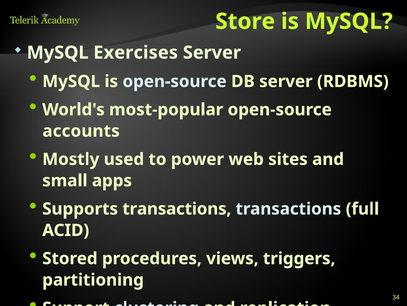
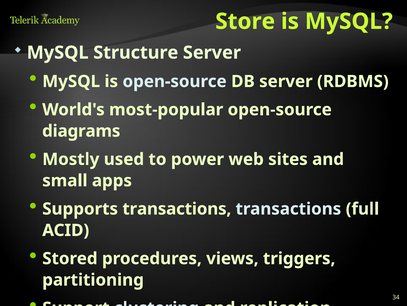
Exercises: Exercises -> Structure
accounts: accounts -> diagrams
